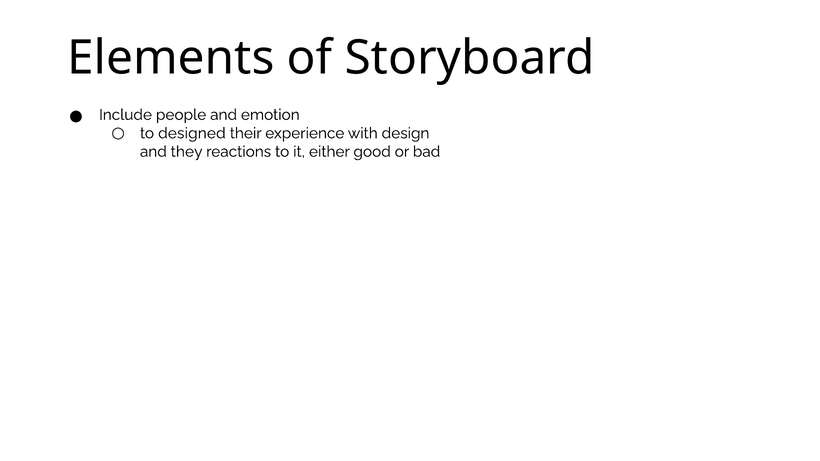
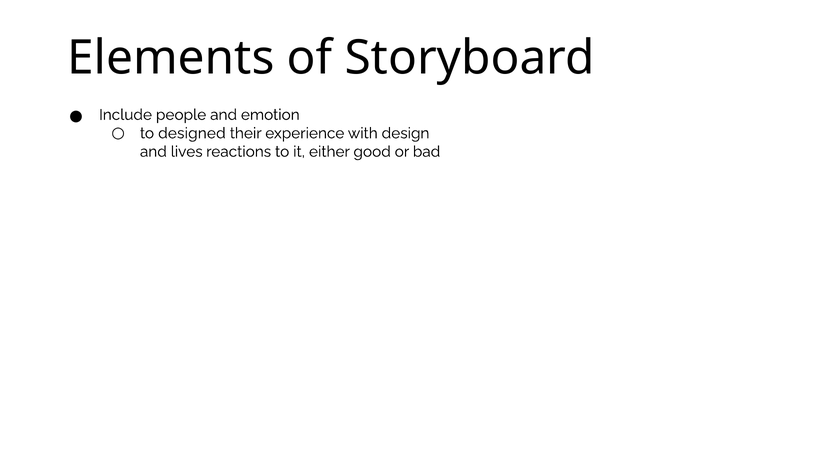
they: they -> lives
